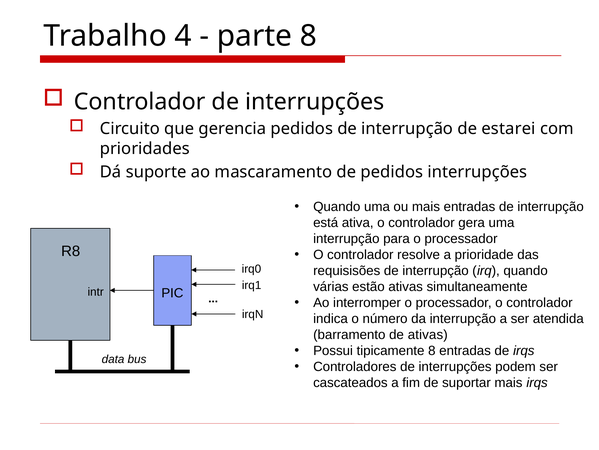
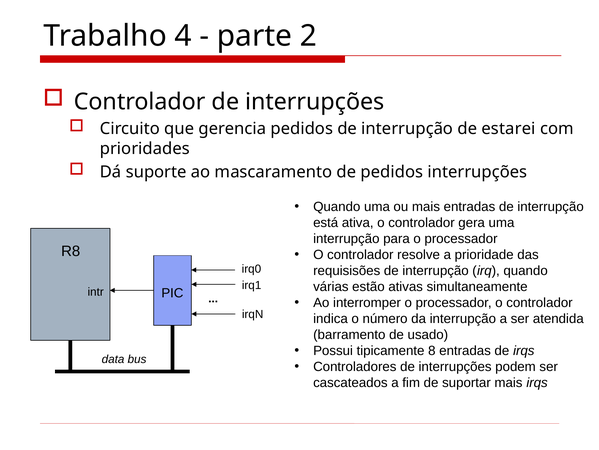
parte 8: 8 -> 2
de ativas: ativas -> usado
